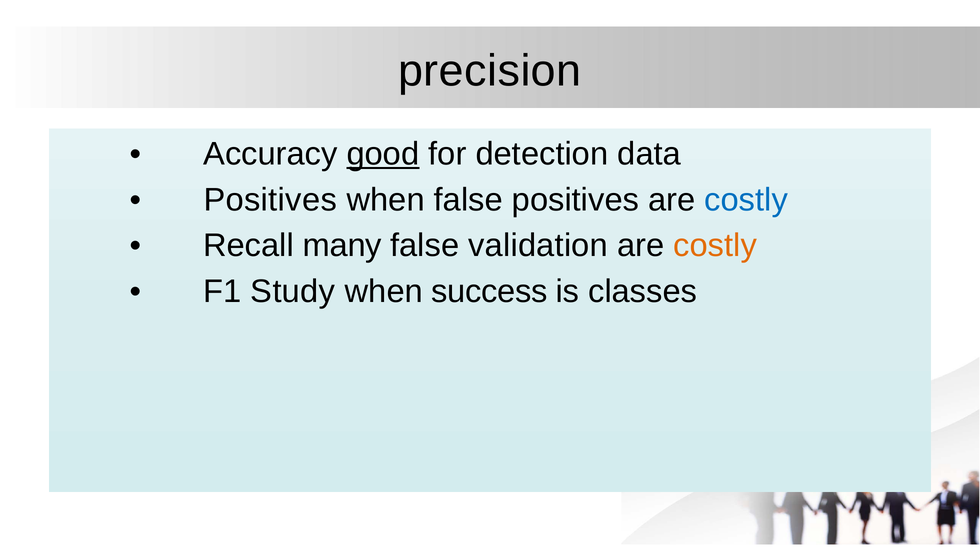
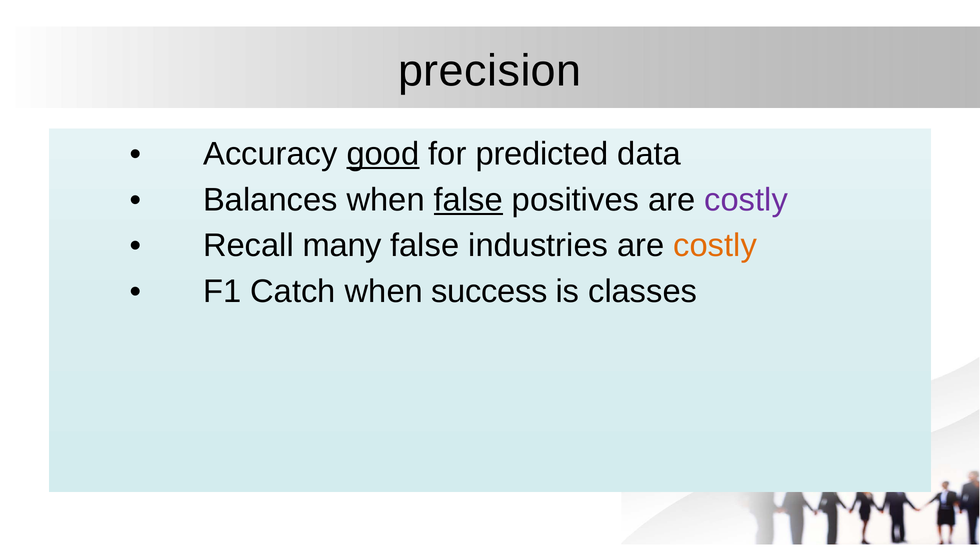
detection: detection -> predicted
Positives at (270, 200): Positives -> Balances
false at (468, 200) underline: none -> present
costly at (746, 200) colour: blue -> purple
validation: validation -> industries
Study: Study -> Catch
